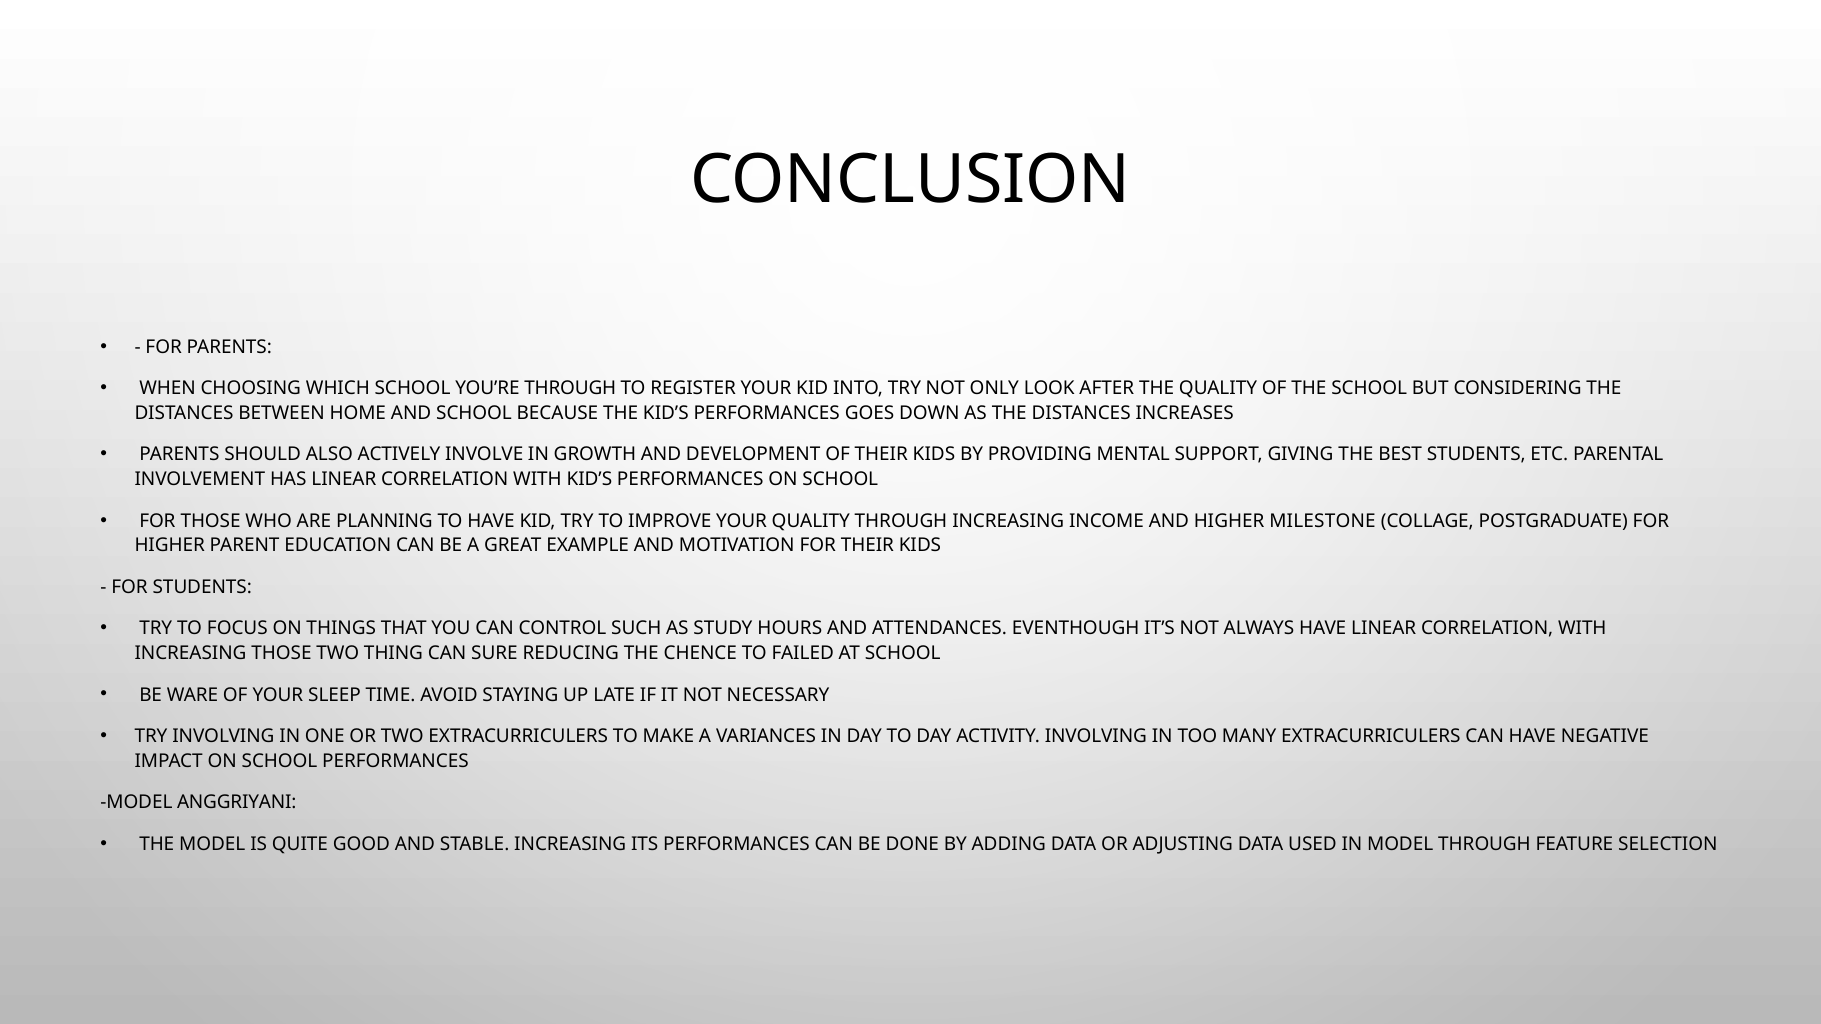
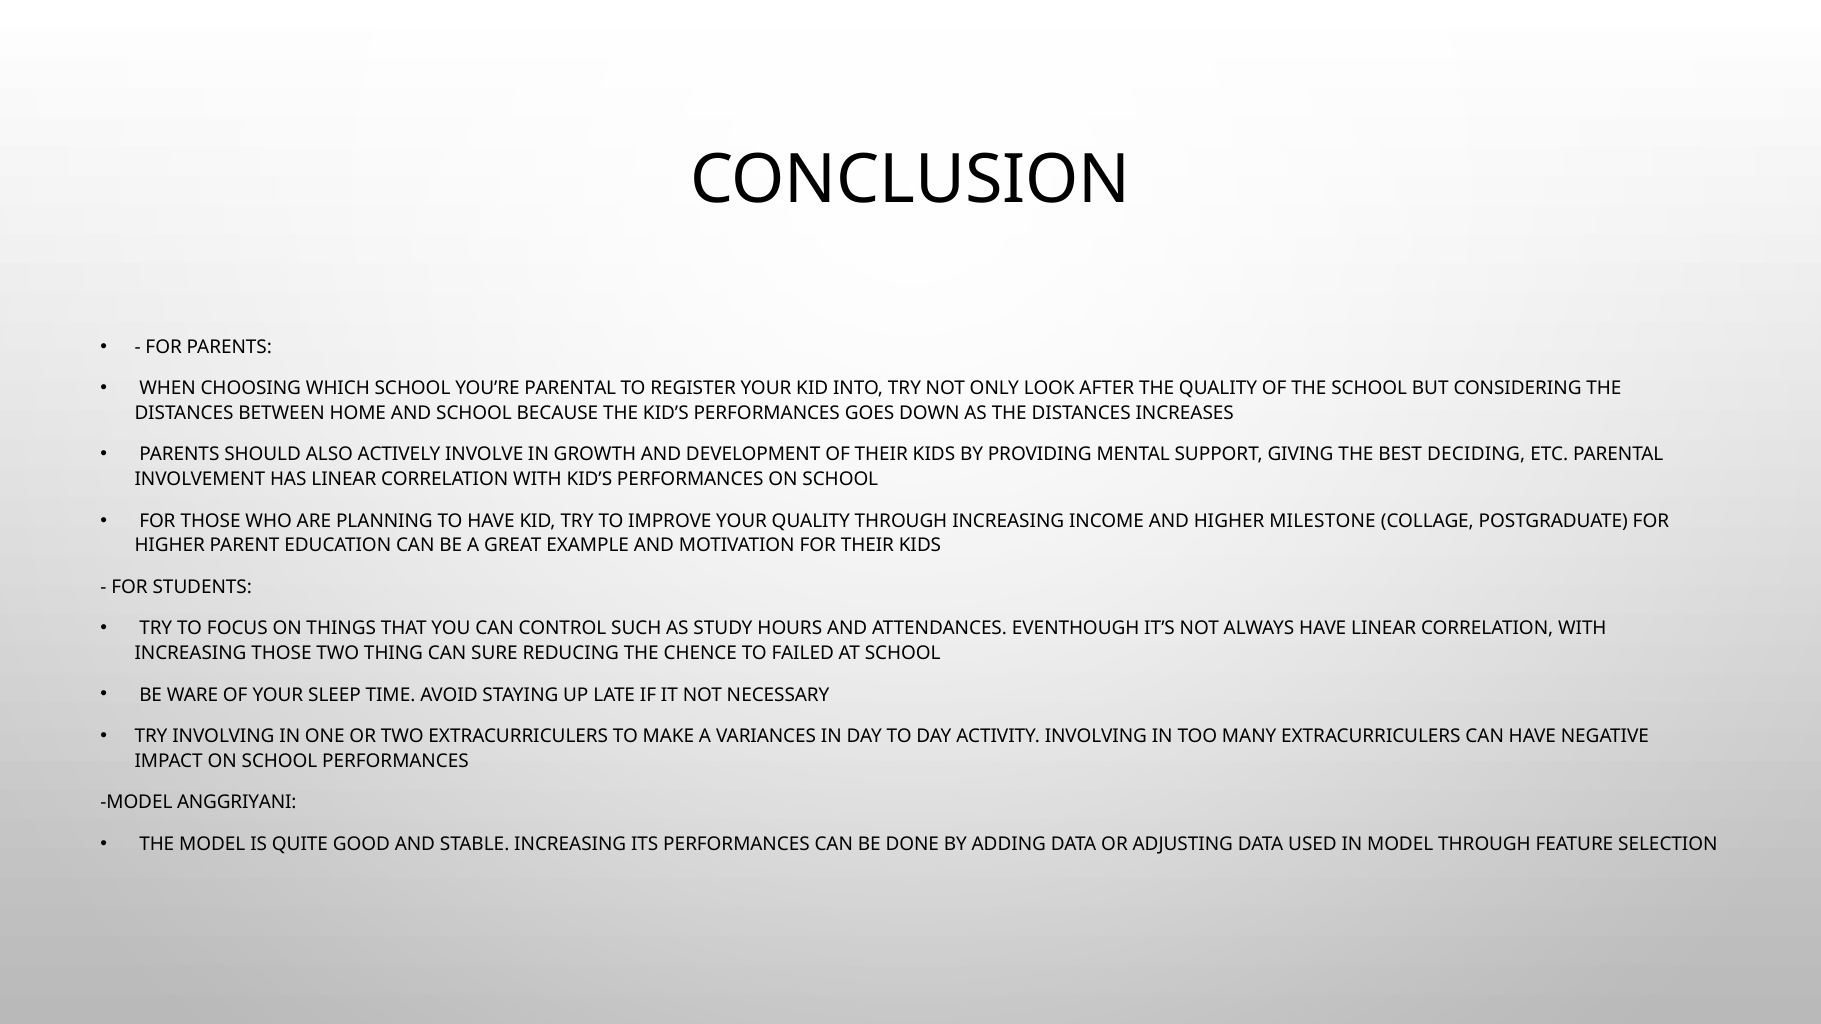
YOU’RE THROUGH: THROUGH -> PARENTAL
BEST STUDENTS: STUDENTS -> DECIDING
